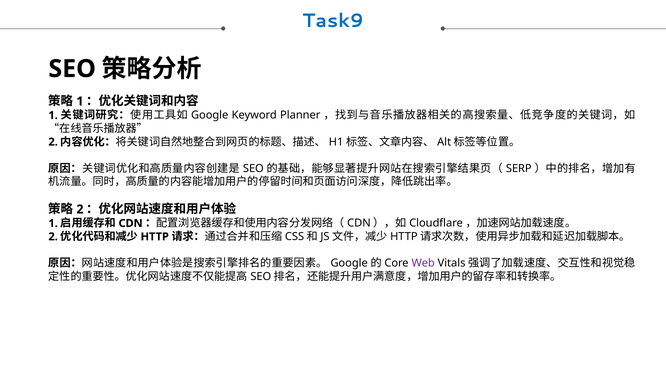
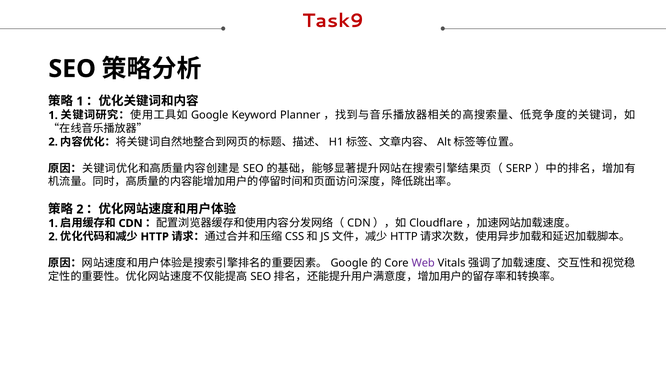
Task9 colour: blue -> red
